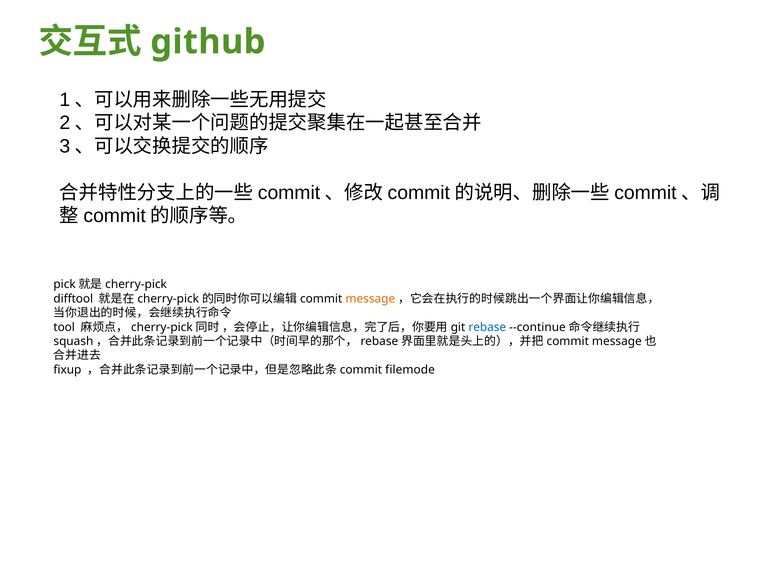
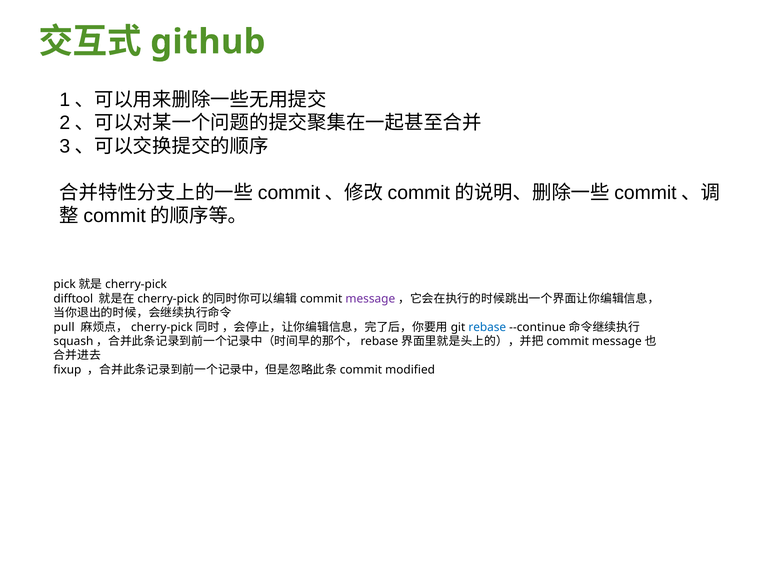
message at (370, 299) colour: orange -> purple
tool: tool -> pull
filemode: filemode -> modified
